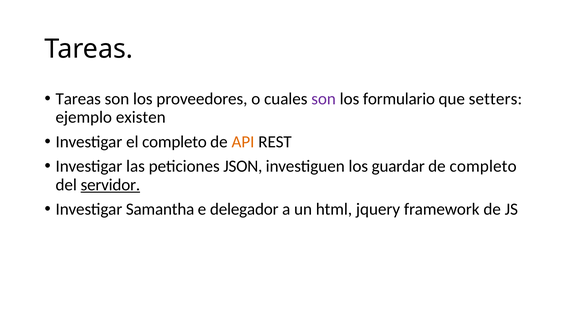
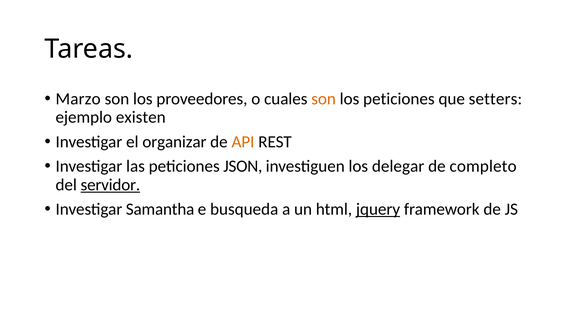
Tareas at (78, 99): Tareas -> Marzo
son at (324, 99) colour: purple -> orange
los formulario: formulario -> peticiones
el completo: completo -> organizar
guardar: guardar -> delegar
delegador: delegador -> busqueda
jquery underline: none -> present
